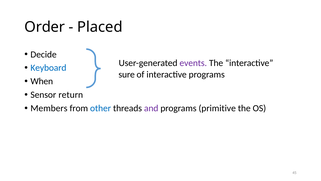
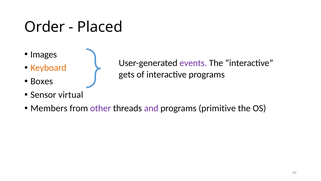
Decide: Decide -> Images
Keyboard colour: blue -> orange
sure: sure -> gets
When: When -> Boxes
return: return -> virtual
other colour: blue -> purple
